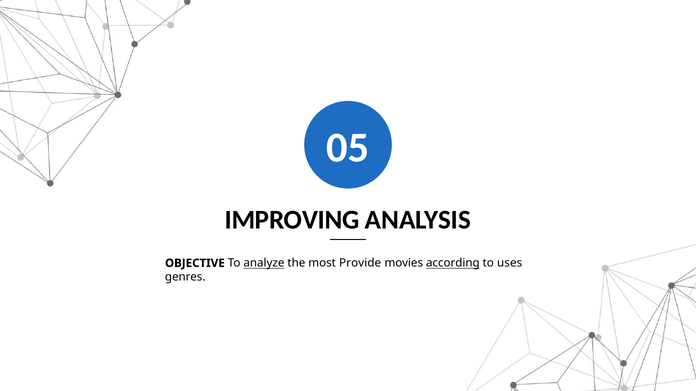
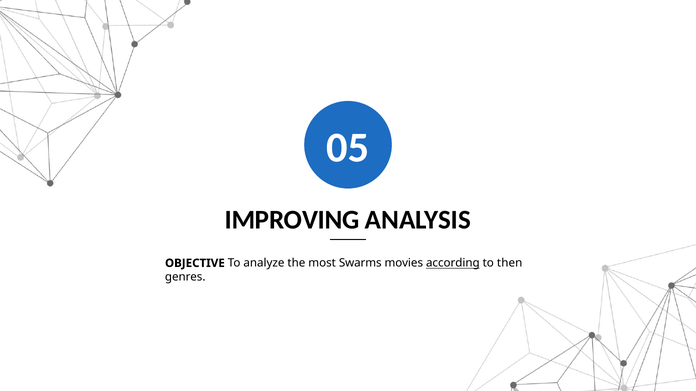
analyze underline: present -> none
Provide: Provide -> Swarms
uses: uses -> then
